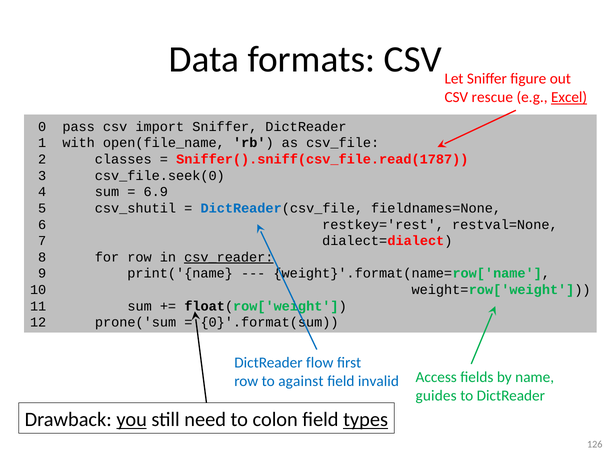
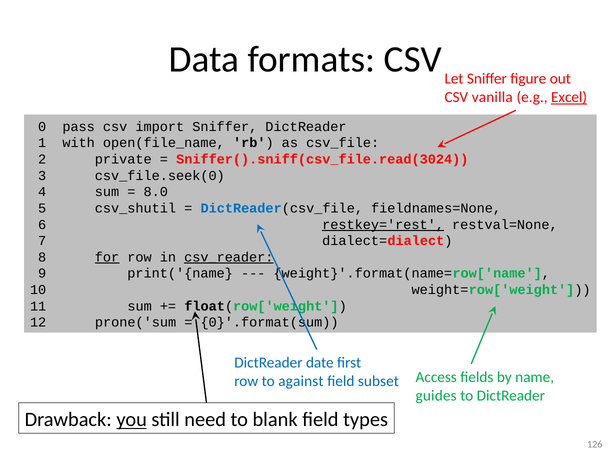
rescue: rescue -> vanilla
classes: classes -> private
Sniffer().sniff(csv_file.read(1787: Sniffer().sniff(csv_file.read(1787 -> Sniffer().sniff(csv_file.read(3024
6.9: 6.9 -> 8.0
restkey='rest underline: none -> present
for underline: none -> present
flow: flow -> date
invalid: invalid -> subset
colon: colon -> blank
types underline: present -> none
